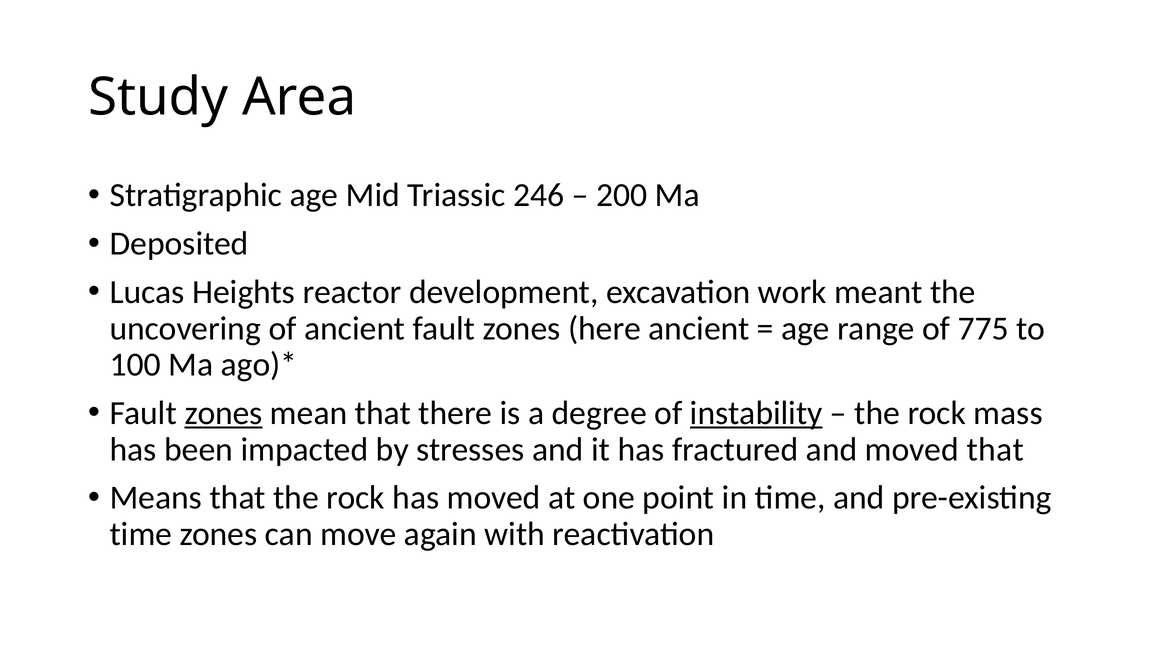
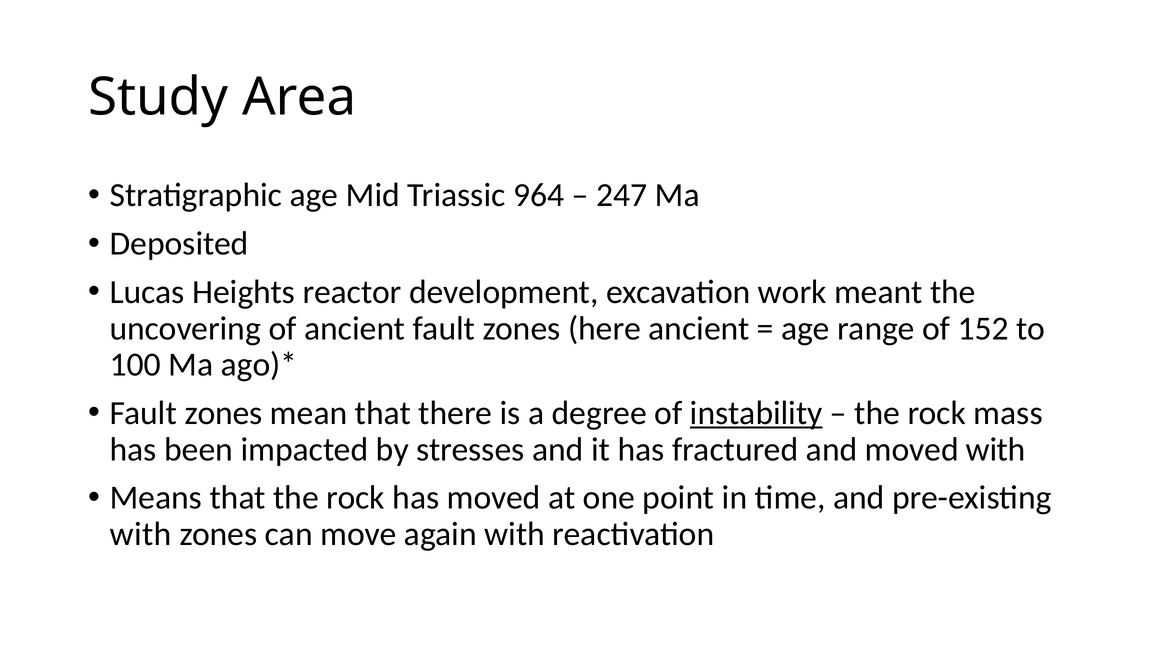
246: 246 -> 964
200: 200 -> 247
775: 775 -> 152
zones at (224, 413) underline: present -> none
moved that: that -> with
time at (141, 534): time -> with
